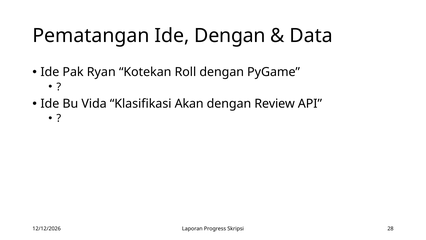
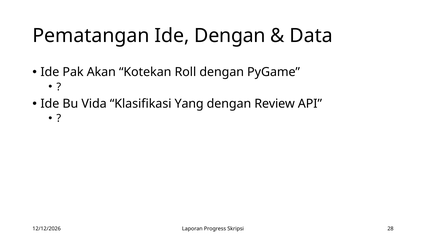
Ryan: Ryan -> Akan
Akan: Akan -> Yang
